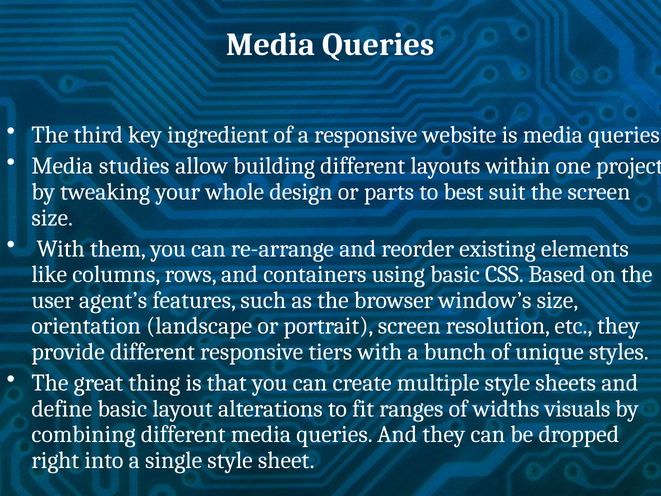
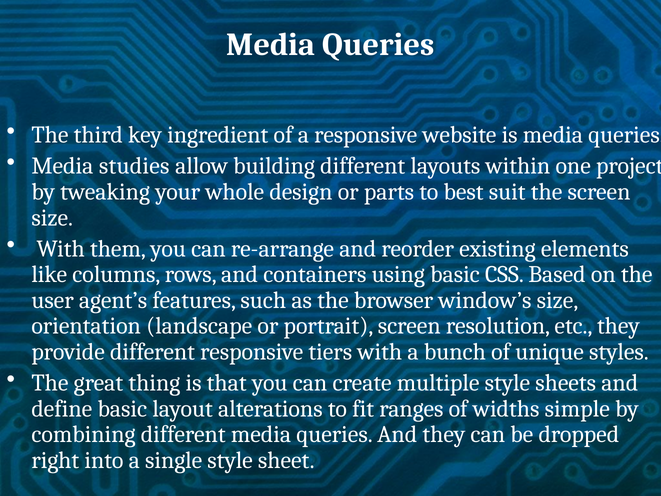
visuals: visuals -> simple
